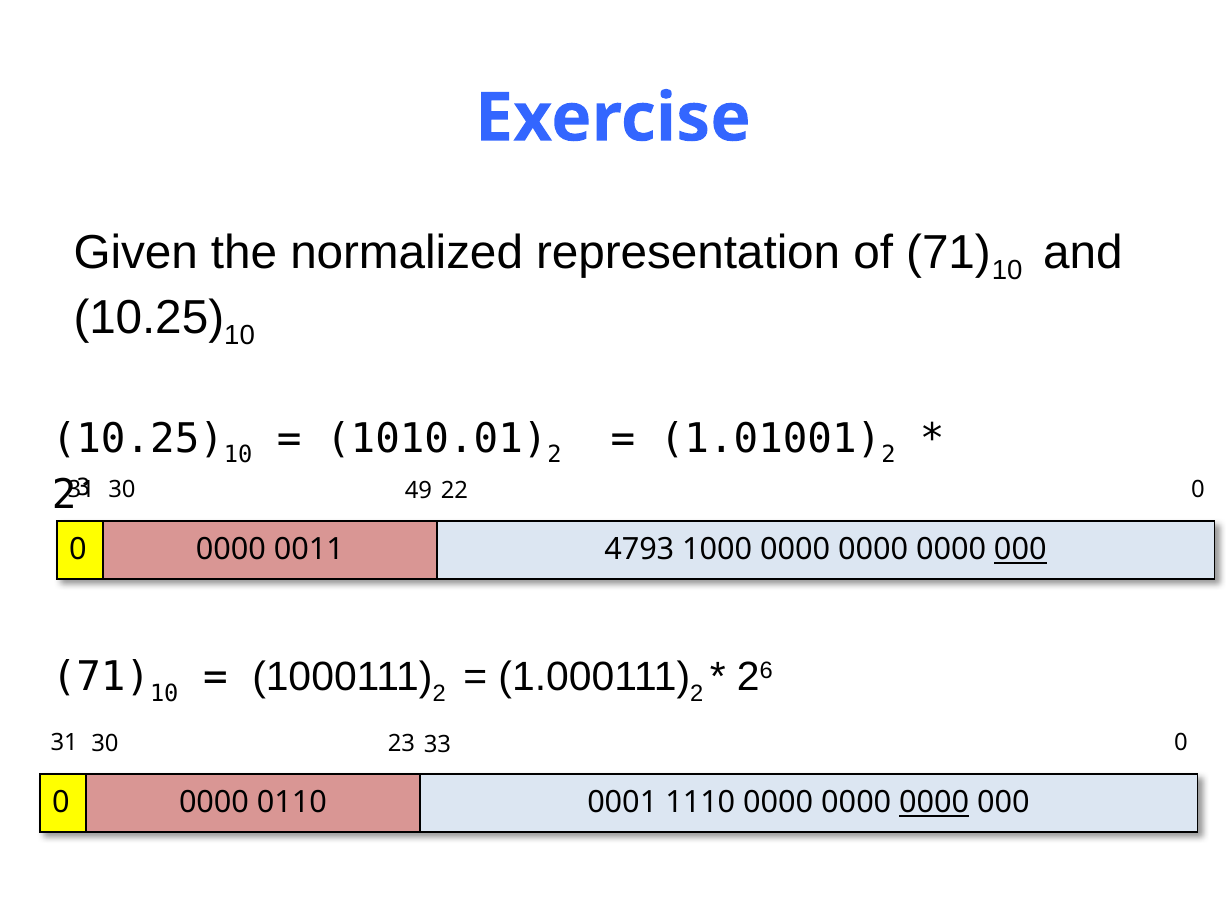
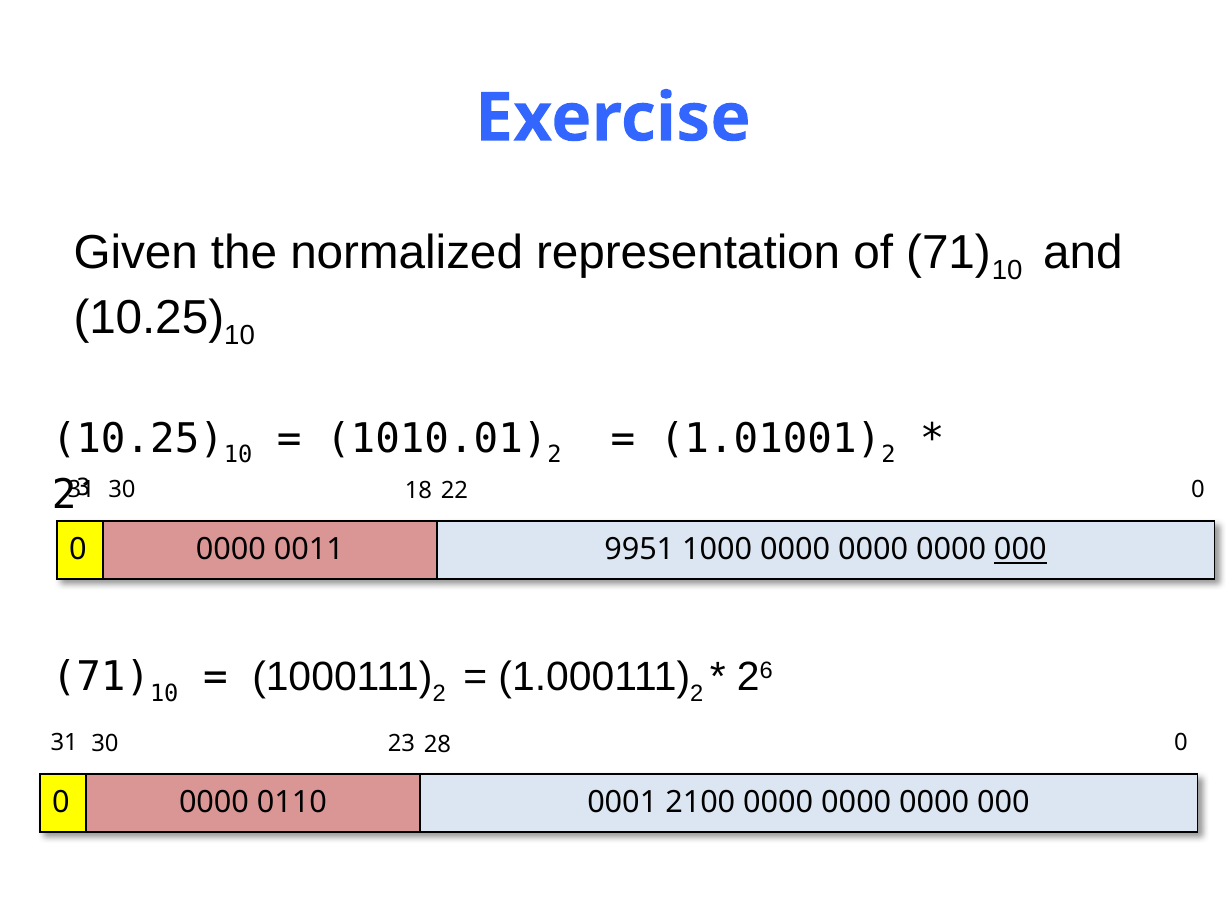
49: 49 -> 18
4793: 4793 -> 9951
33: 33 -> 28
1110: 1110 -> 2100
0000 at (934, 803) underline: present -> none
